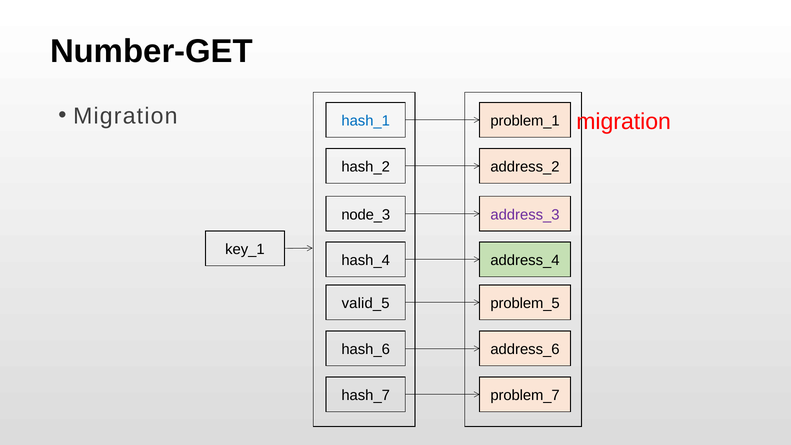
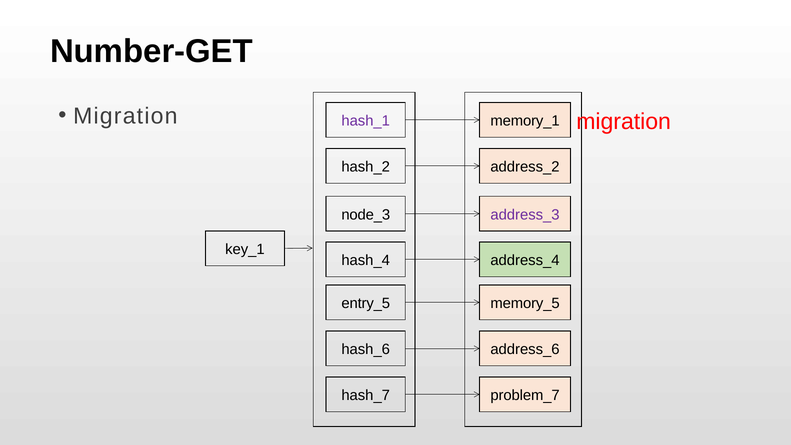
hash_1 colour: blue -> purple
problem_1: problem_1 -> memory_1
valid_5: valid_5 -> entry_5
problem_5: problem_5 -> memory_5
